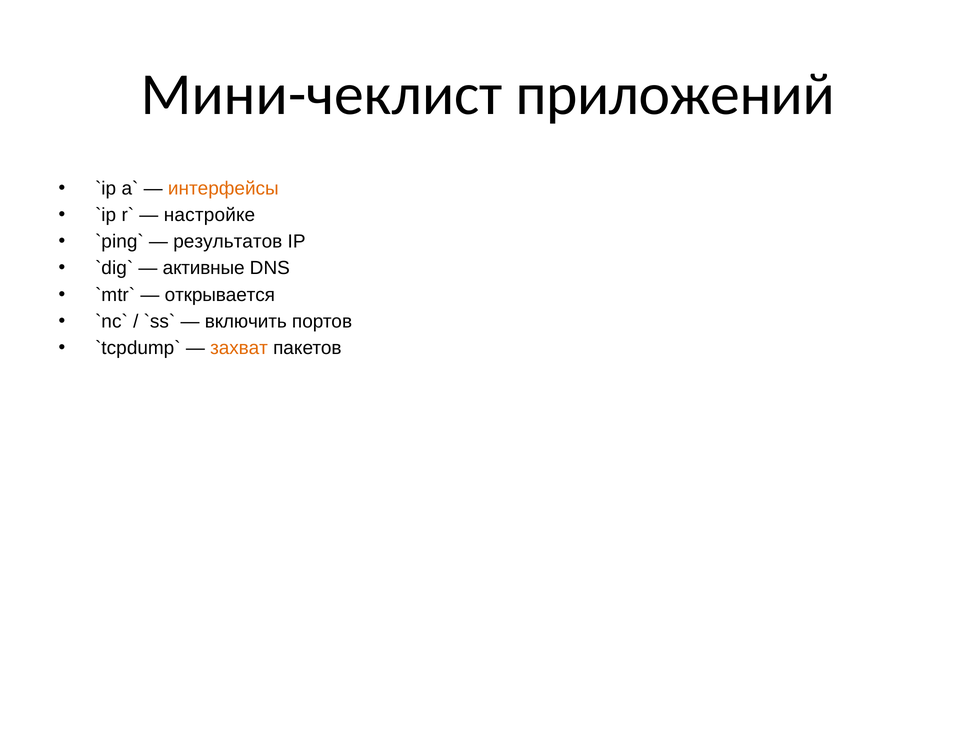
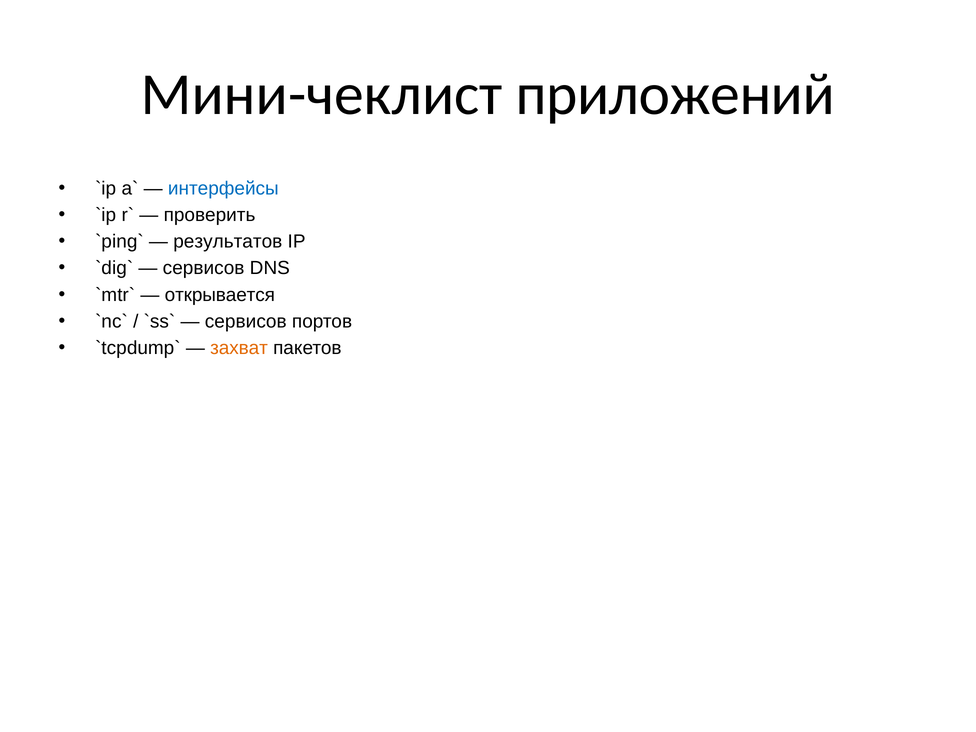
интерфейсы colour: orange -> blue
настройке: настройке -> проверить
активные at (204, 268): активные -> сервисов
включить at (246, 321): включить -> сервисов
